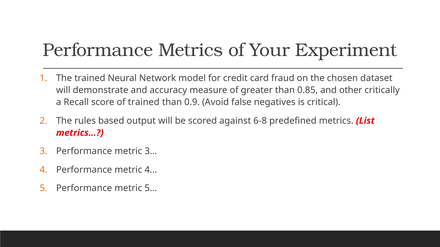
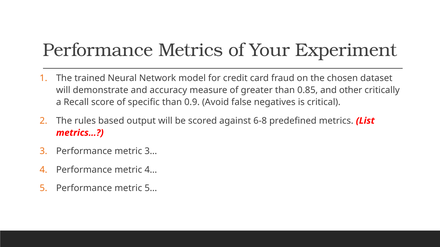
of trained: trained -> specific
